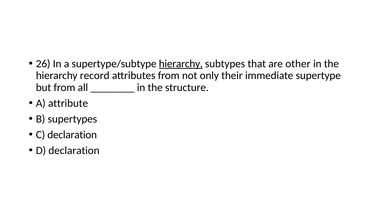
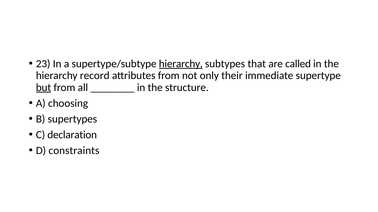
26: 26 -> 23
other: other -> called
but underline: none -> present
attribute: attribute -> choosing
D declaration: declaration -> constraints
